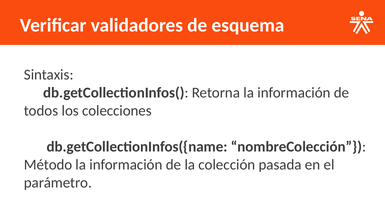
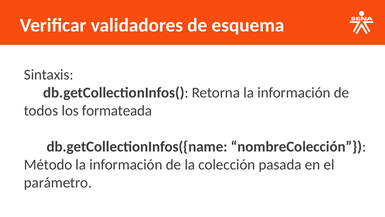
colecciones: colecciones -> formateada
